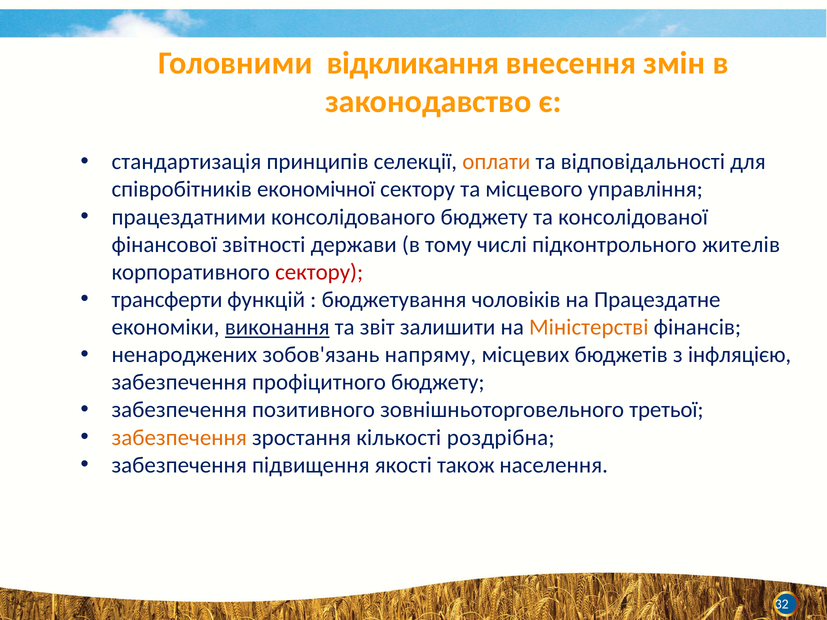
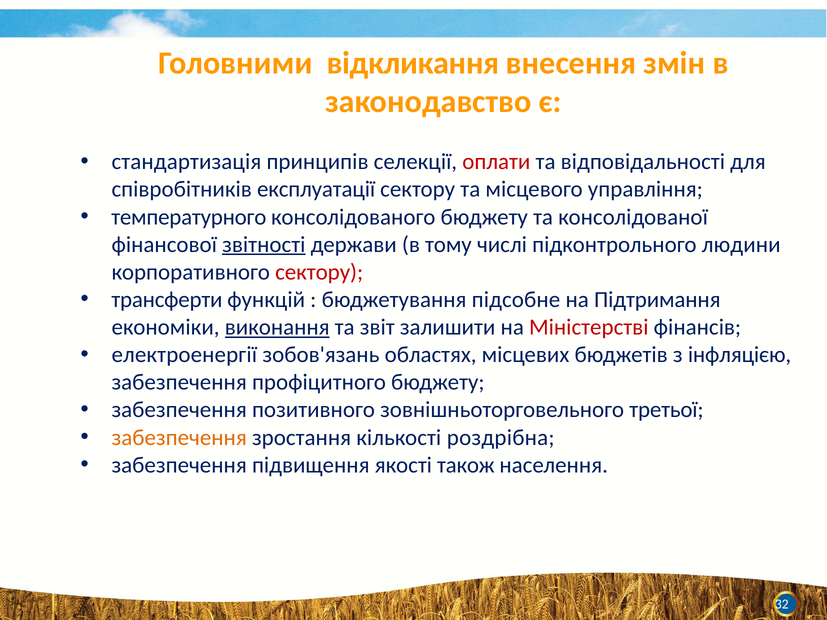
оплати colour: orange -> red
економічної: економічної -> експлуатації
працездатними: працездатними -> температурного
звітності underline: none -> present
жителів: жителів -> людини
чоловіків: чоловіків -> підсобне
Працездатне: Працездатне -> Підтримання
Міністерстві colour: orange -> red
ненароджених: ненароджених -> електроенергії
напряму: напряму -> областях
